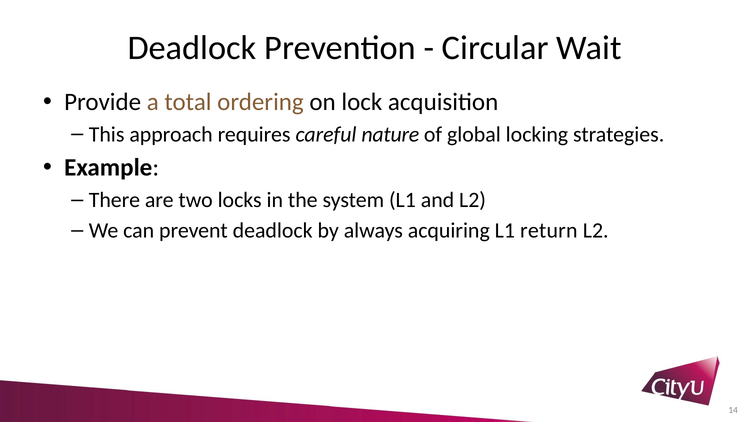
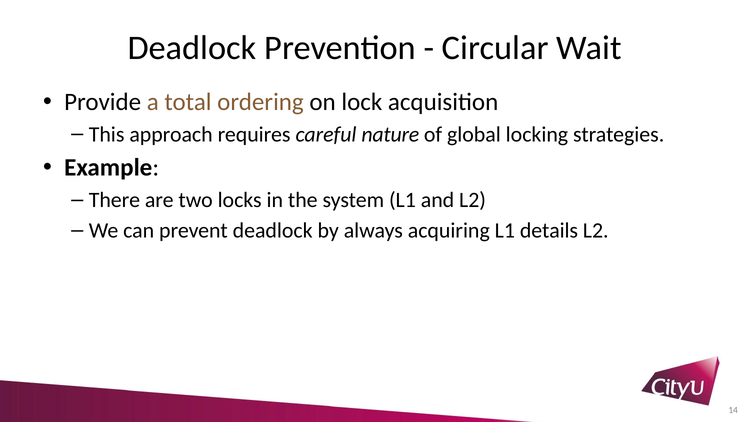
return: return -> details
